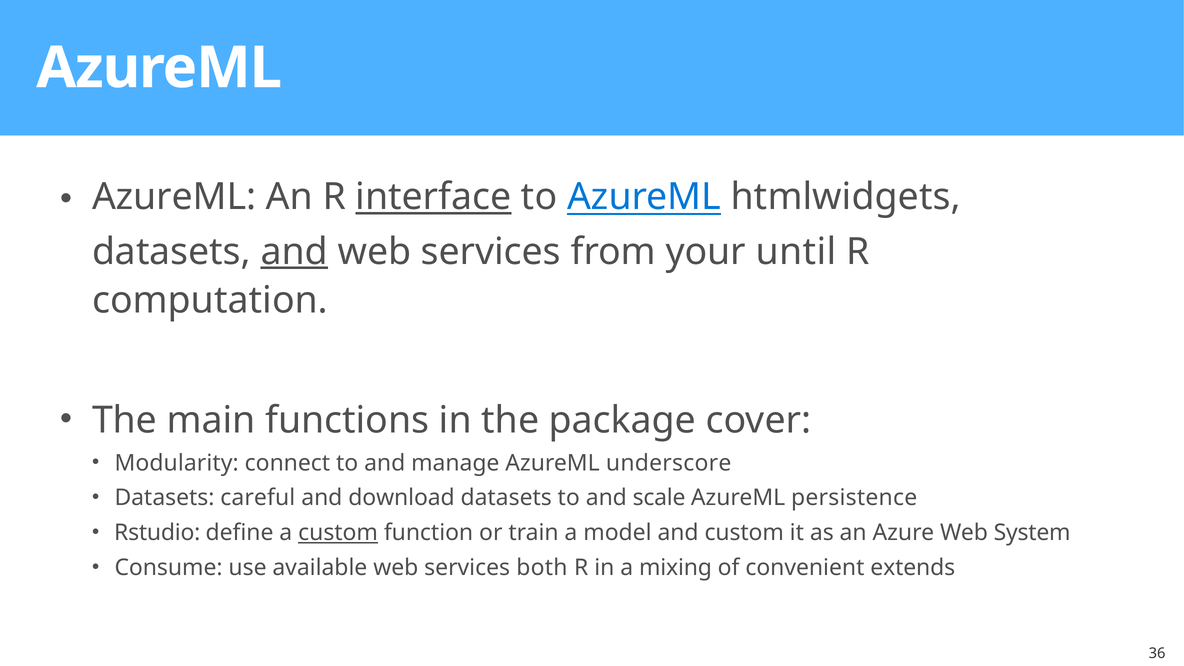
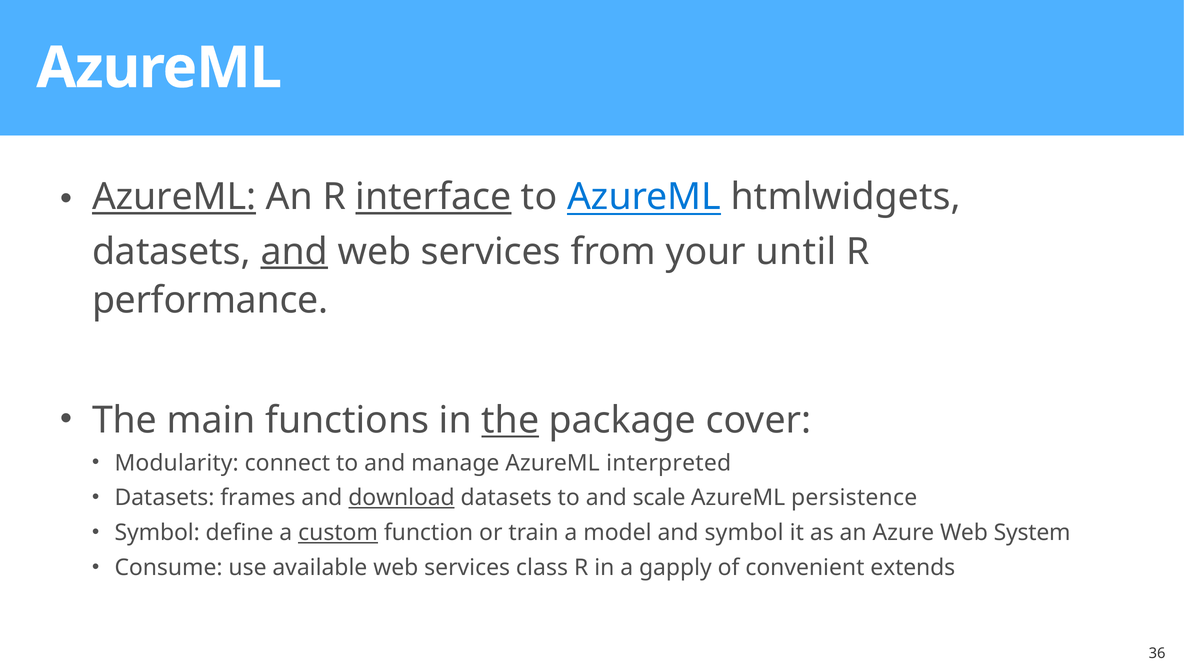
AzureML at (174, 197) underline: none -> present
computation: computation -> performance
the at (510, 420) underline: none -> present
underscore: underscore -> interpreted
careful: careful -> frames
download underline: none -> present
Rstudio at (157, 533): Rstudio -> Symbol
and custom: custom -> symbol
both: both -> class
mixing: mixing -> gapply
